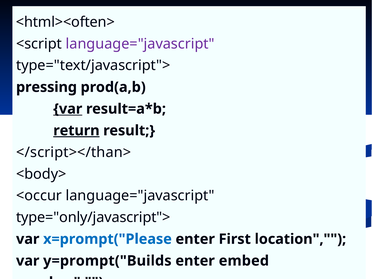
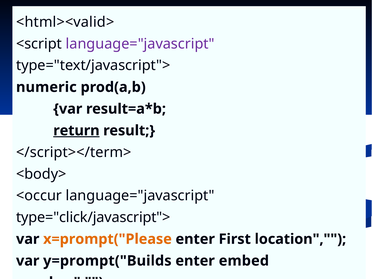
<html><often>: <html><often> -> <html><valid>
pressing: pressing -> numeric
var at (68, 109) underline: present -> none
</script></than>: </script></than> -> </script></term>
type="only/javascript">: type="only/javascript"> -> type="click/javascript">
x=prompt("Please colour: blue -> orange
